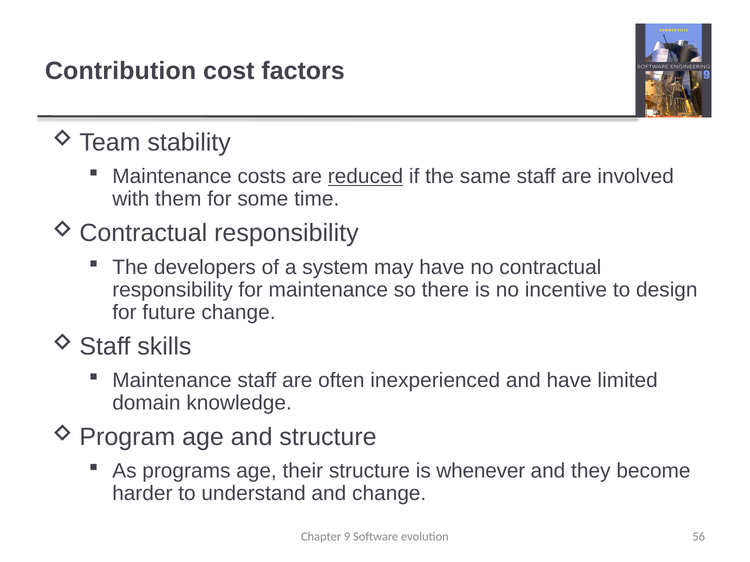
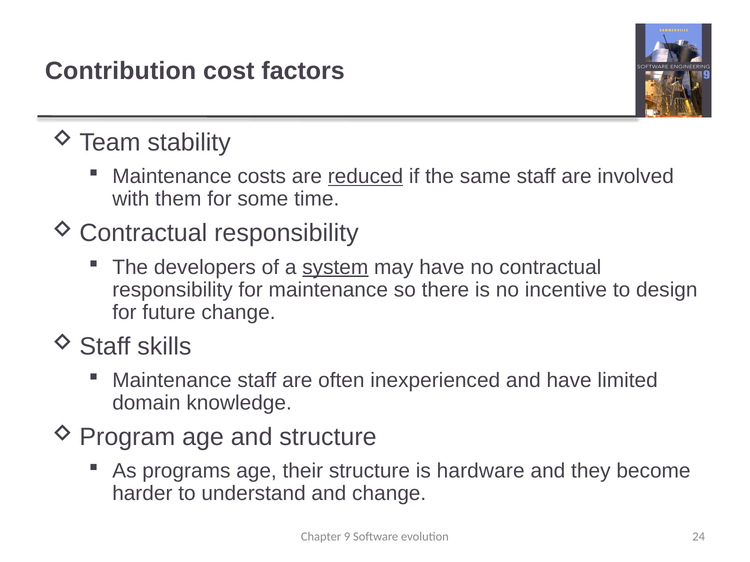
system underline: none -> present
whenever: whenever -> hardware
56: 56 -> 24
